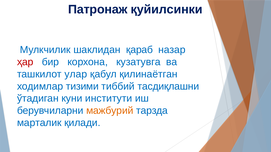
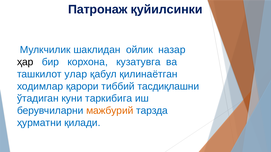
қараб: қараб -> ойлик
ҳар colour: red -> black
тизими: тизими -> қарори
институти: институти -> таркибига
марталик: марталик -> ҳурматни
